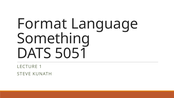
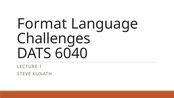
Something: Something -> Challenges
5051: 5051 -> 6040
